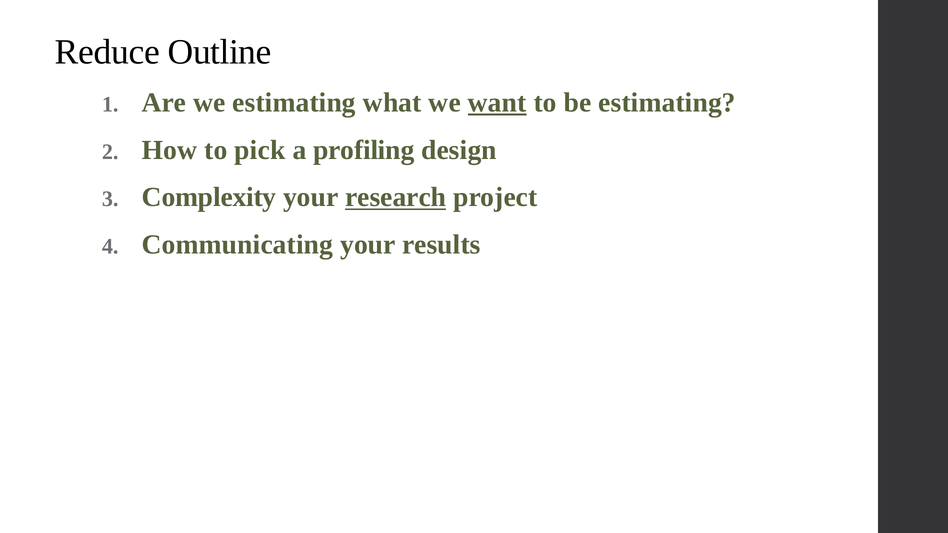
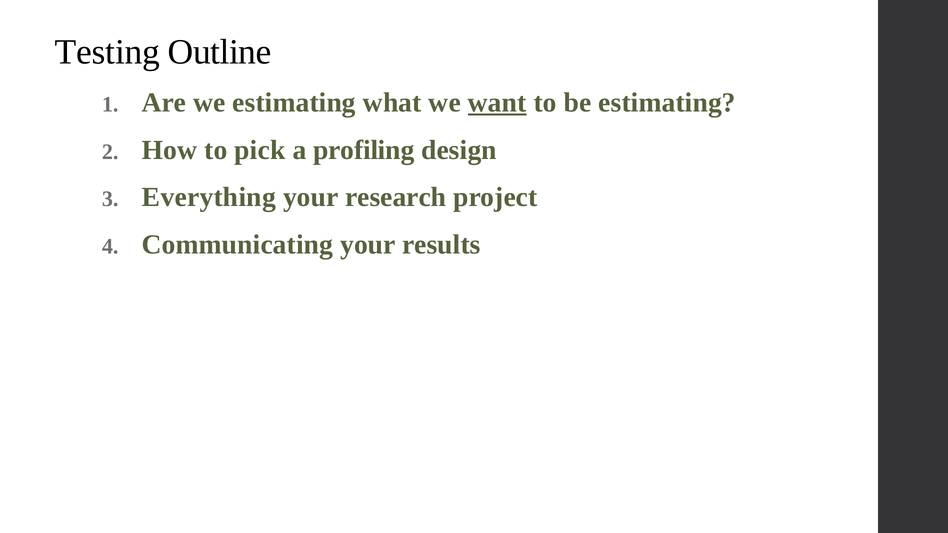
Reduce: Reduce -> Testing
Complexity: Complexity -> Everything
research underline: present -> none
